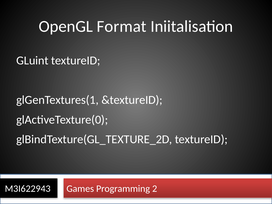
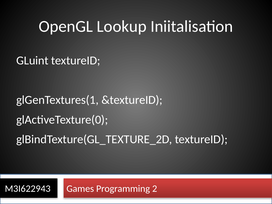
Format: Format -> Lookup
